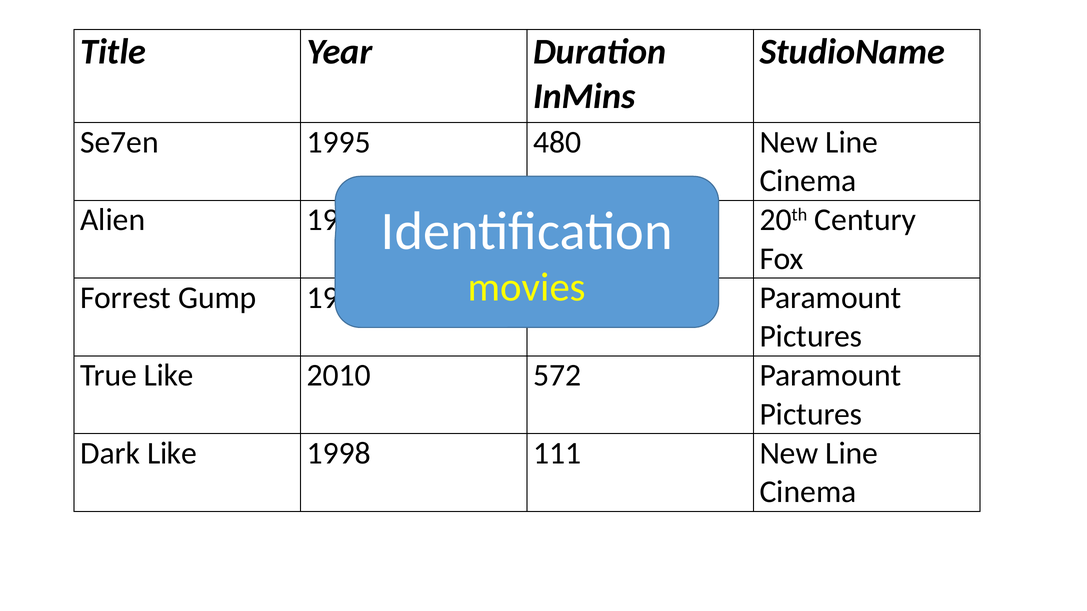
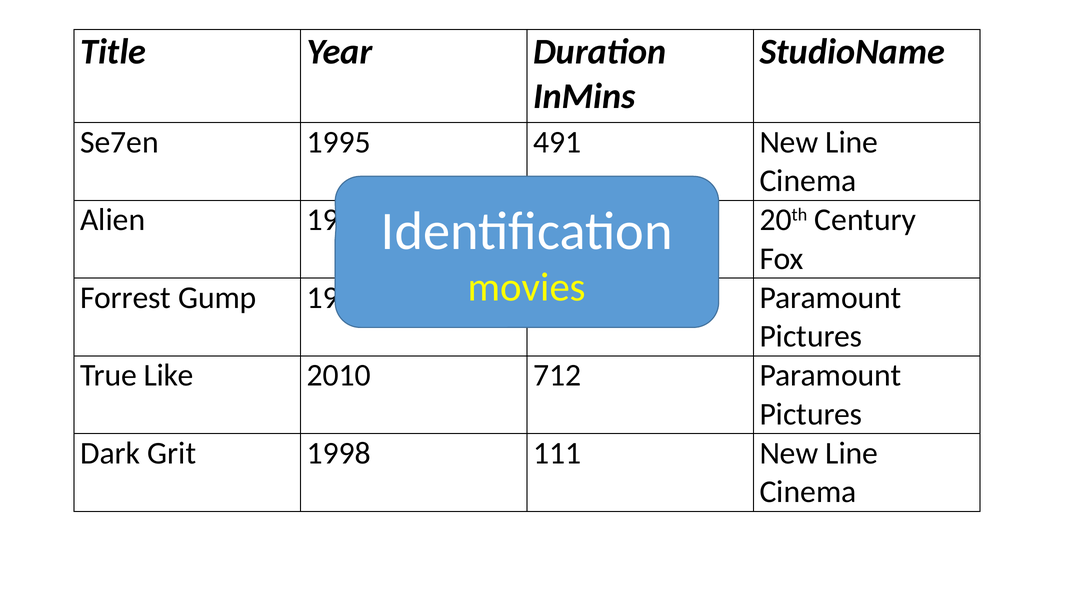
480: 480 -> 491
572: 572 -> 712
Dark Like: Like -> Grit
